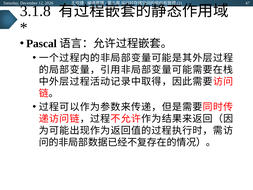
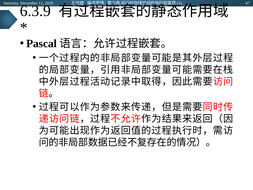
3.1.8: 3.1.8 -> 6.3.9
